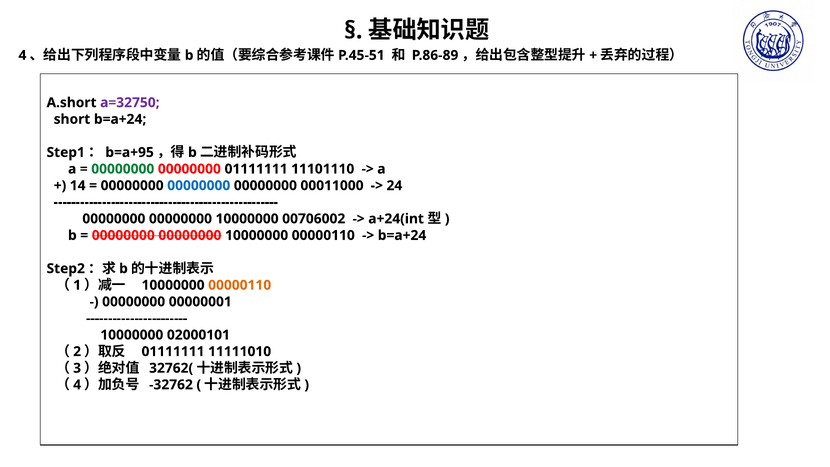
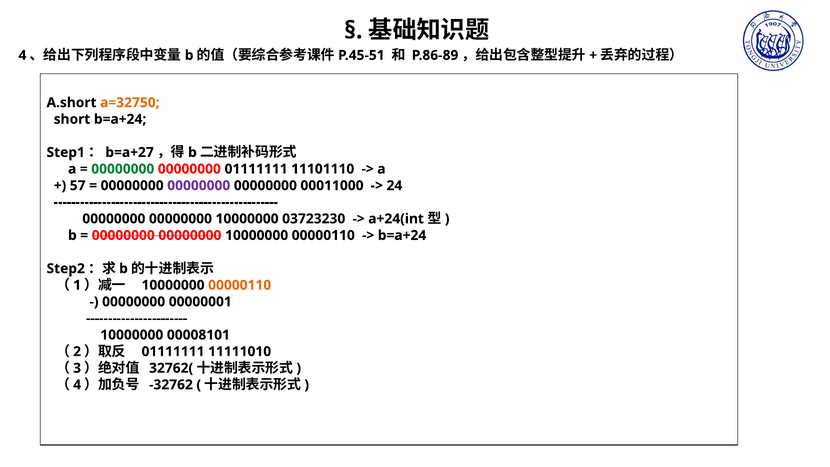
a=32750 colour: purple -> orange
b=a+95: b=a+95 -> b=a+27
14: 14 -> 57
00000000 at (199, 186) colour: blue -> purple
00706002: 00706002 -> 03723230
02000101: 02000101 -> 00008101
